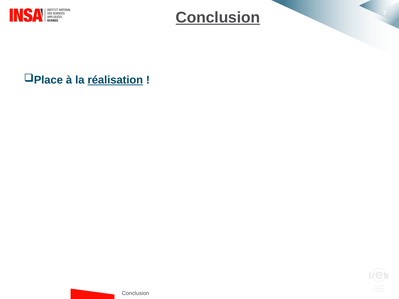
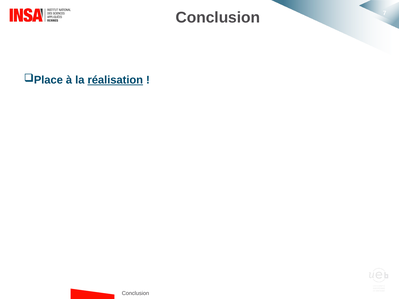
Conclusion at (218, 18) underline: present -> none
